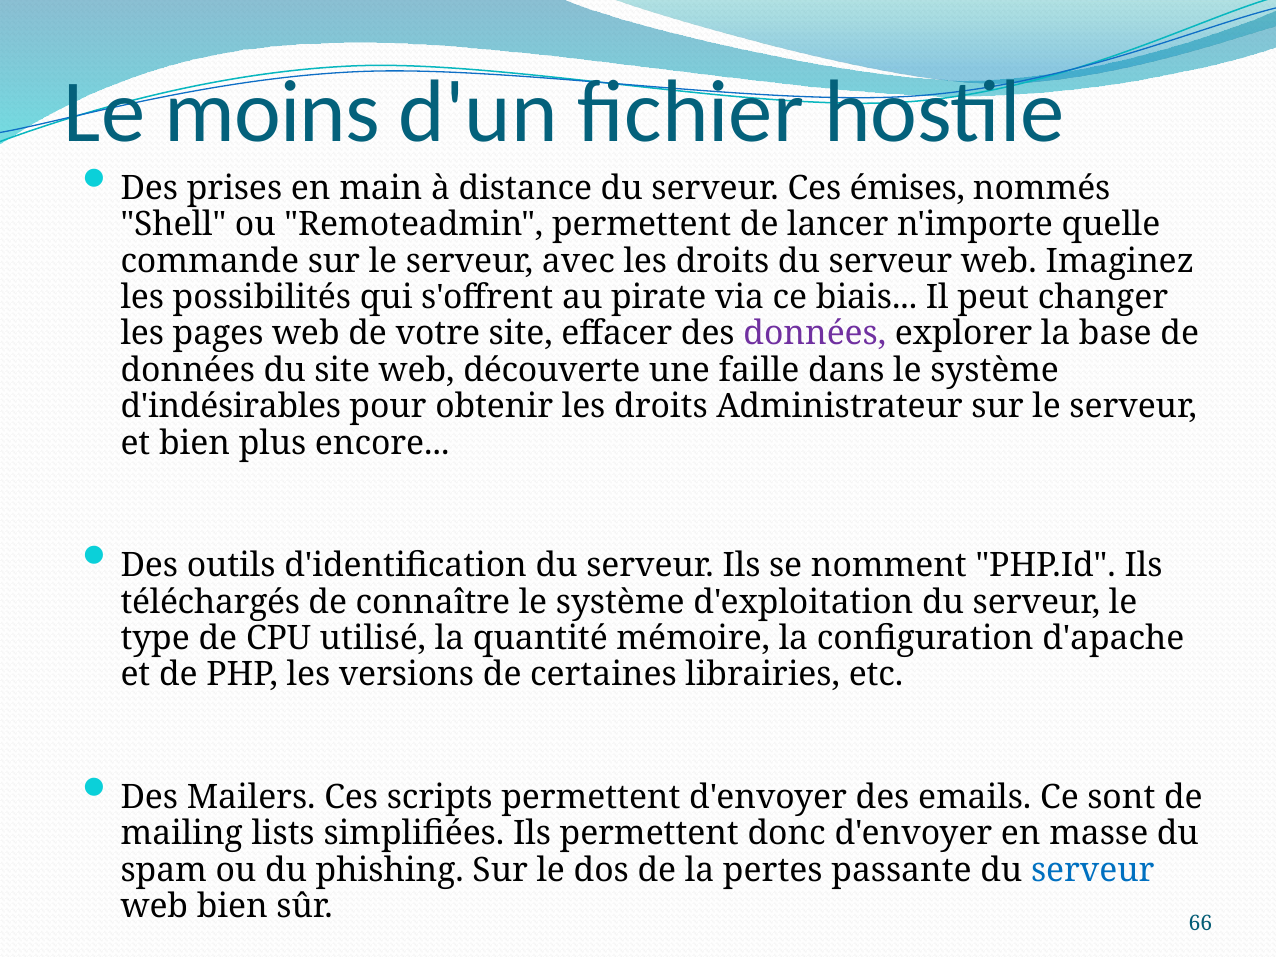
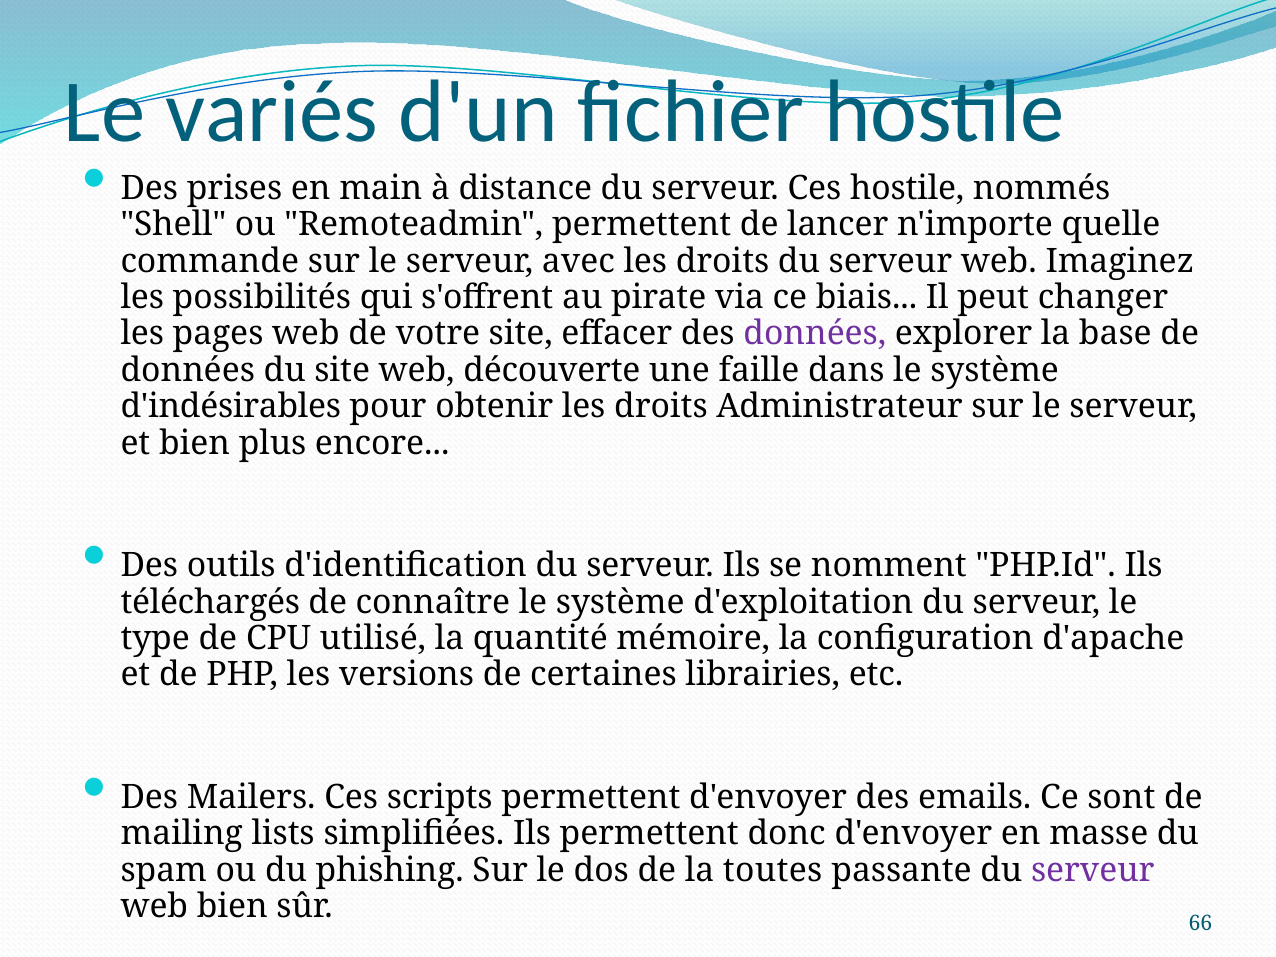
moins: moins -> variés
Ces émises: émises -> hostile
pertes: pertes -> toutes
serveur at (1093, 870) colour: blue -> purple
